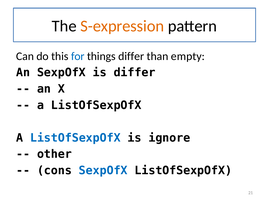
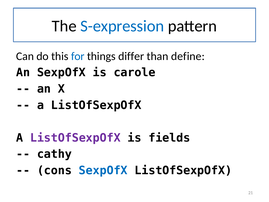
S-expression colour: orange -> blue
empty: empty -> define
is differ: differ -> carole
ListOfSexpOfX at (75, 138) colour: blue -> purple
ignore: ignore -> fields
other: other -> cathy
